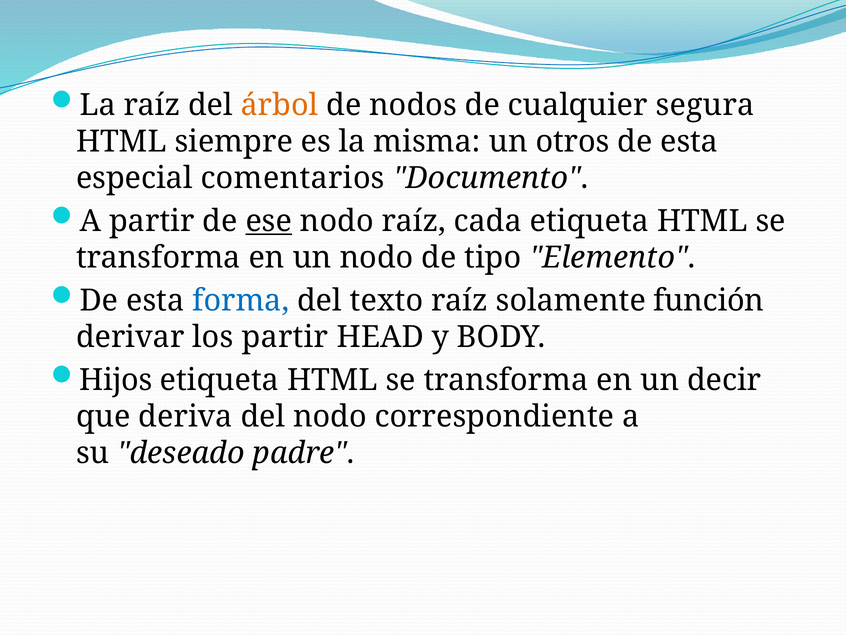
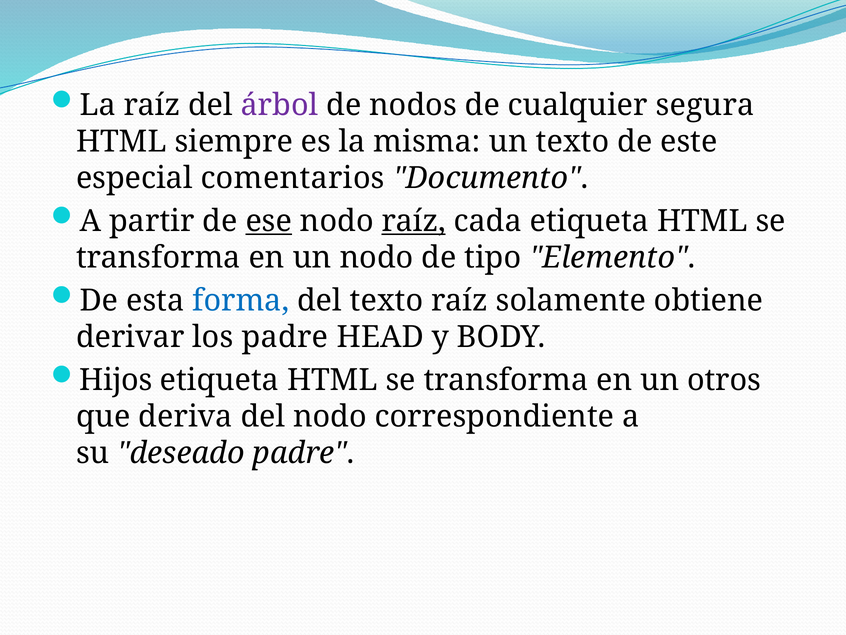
árbol colour: orange -> purple
un otros: otros -> texto
esta at (689, 142): esta -> este
raíz at (414, 221) underline: none -> present
función: función -> obtiene
los partir: partir -> padre
decir: decir -> otros
